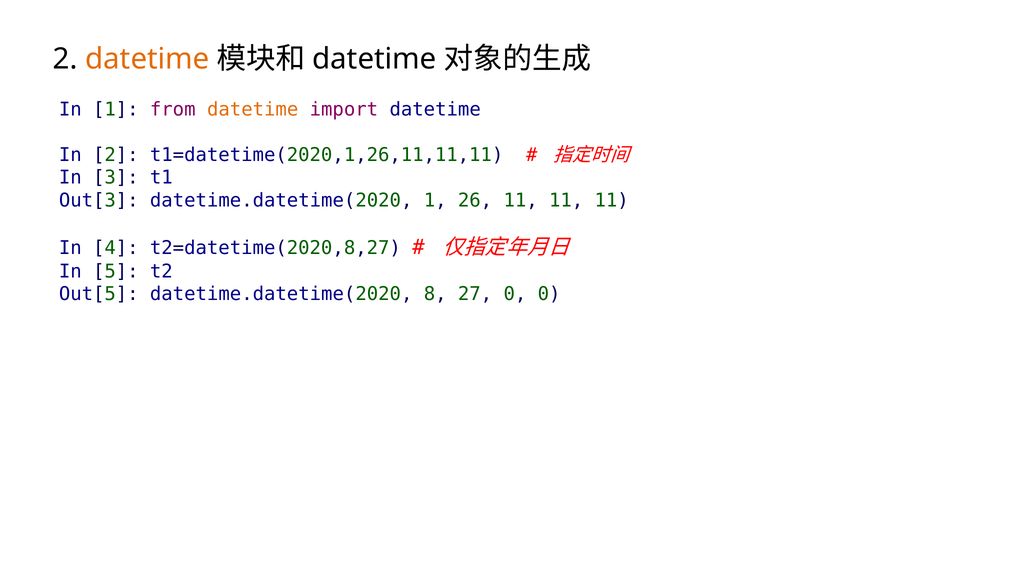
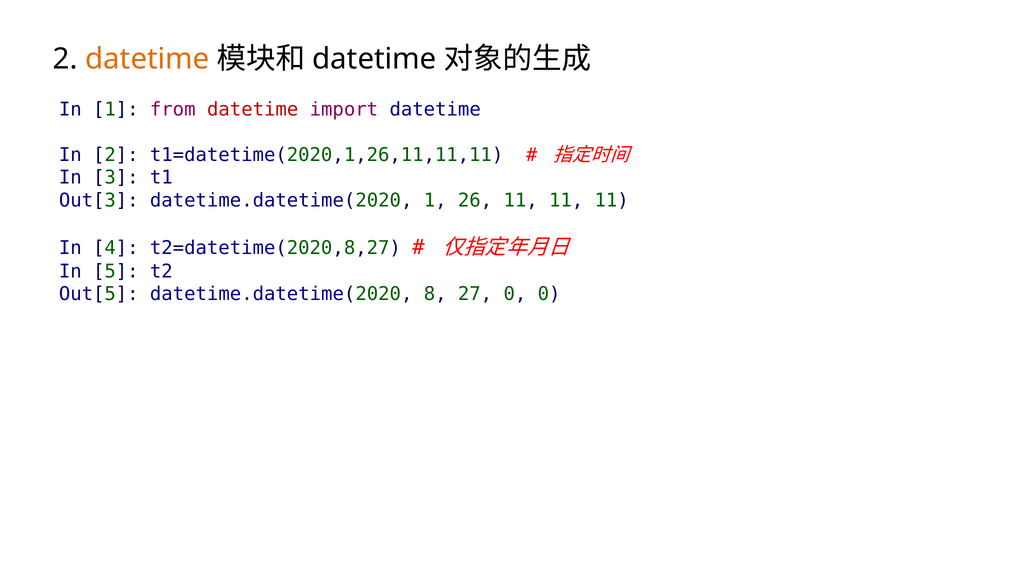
datetime at (253, 109) colour: orange -> red
